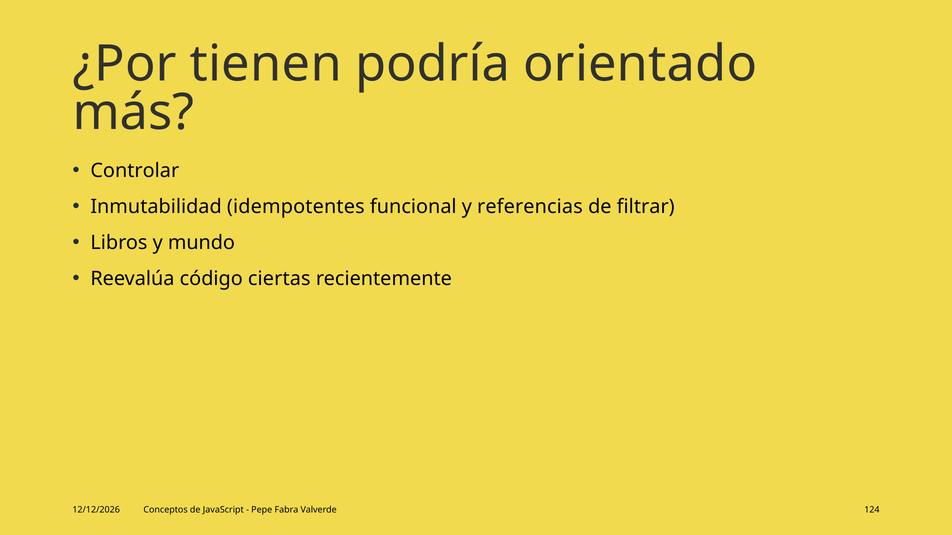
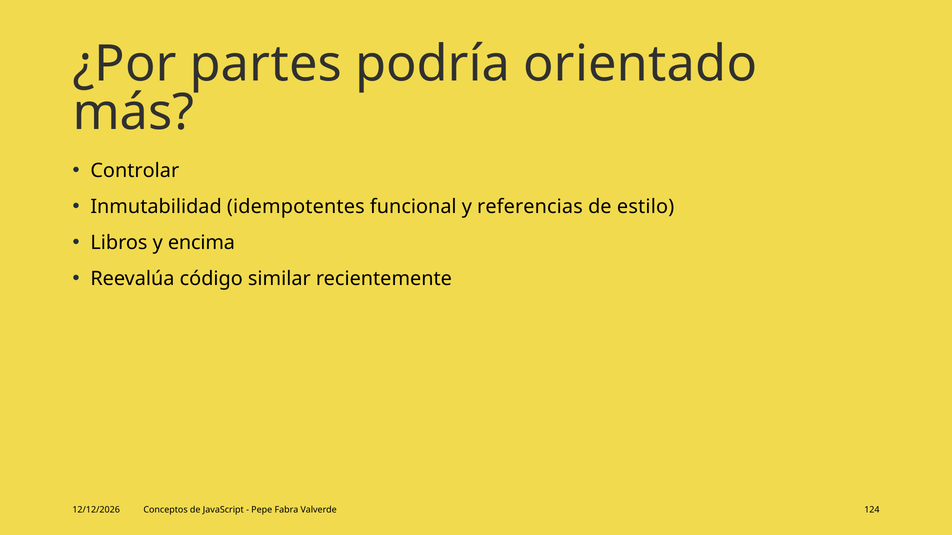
tienen: tienen -> partes
filtrar: filtrar -> estilo
mundo: mundo -> encima
ciertas: ciertas -> similar
